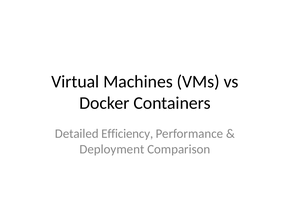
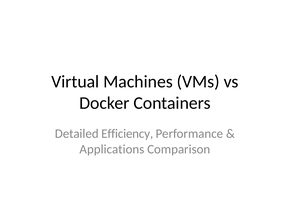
Deployment: Deployment -> Applications
